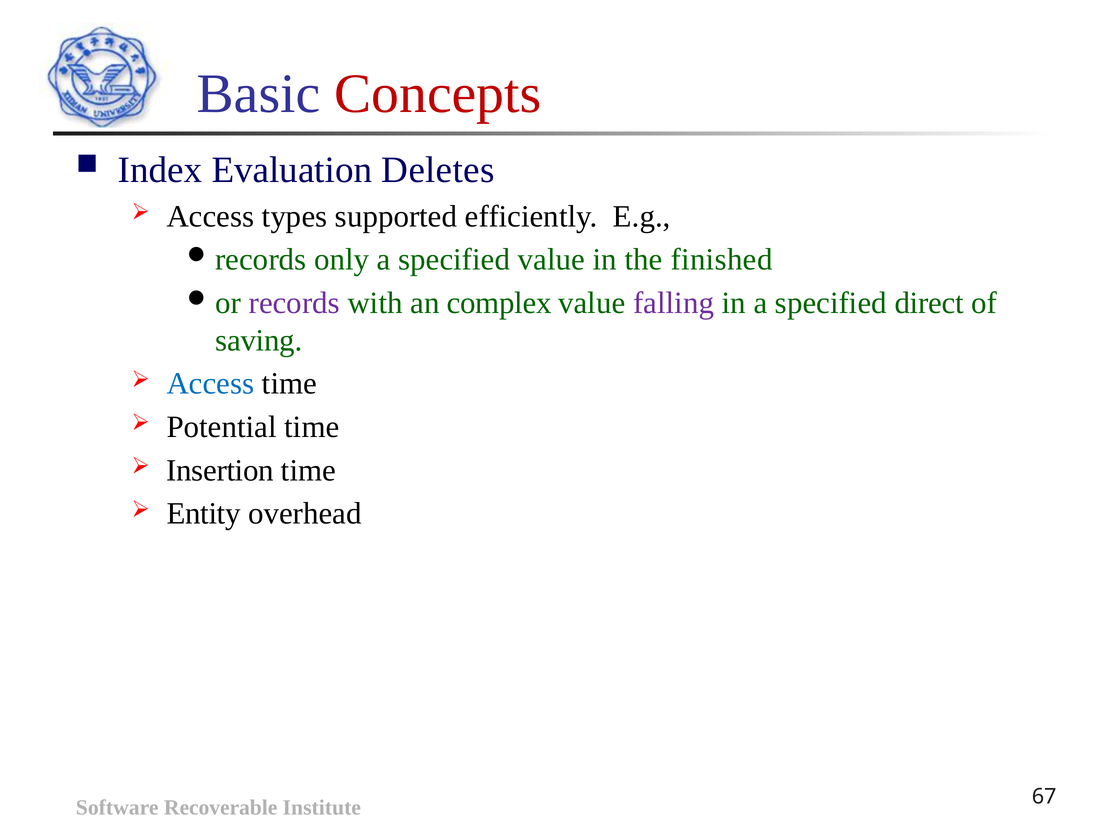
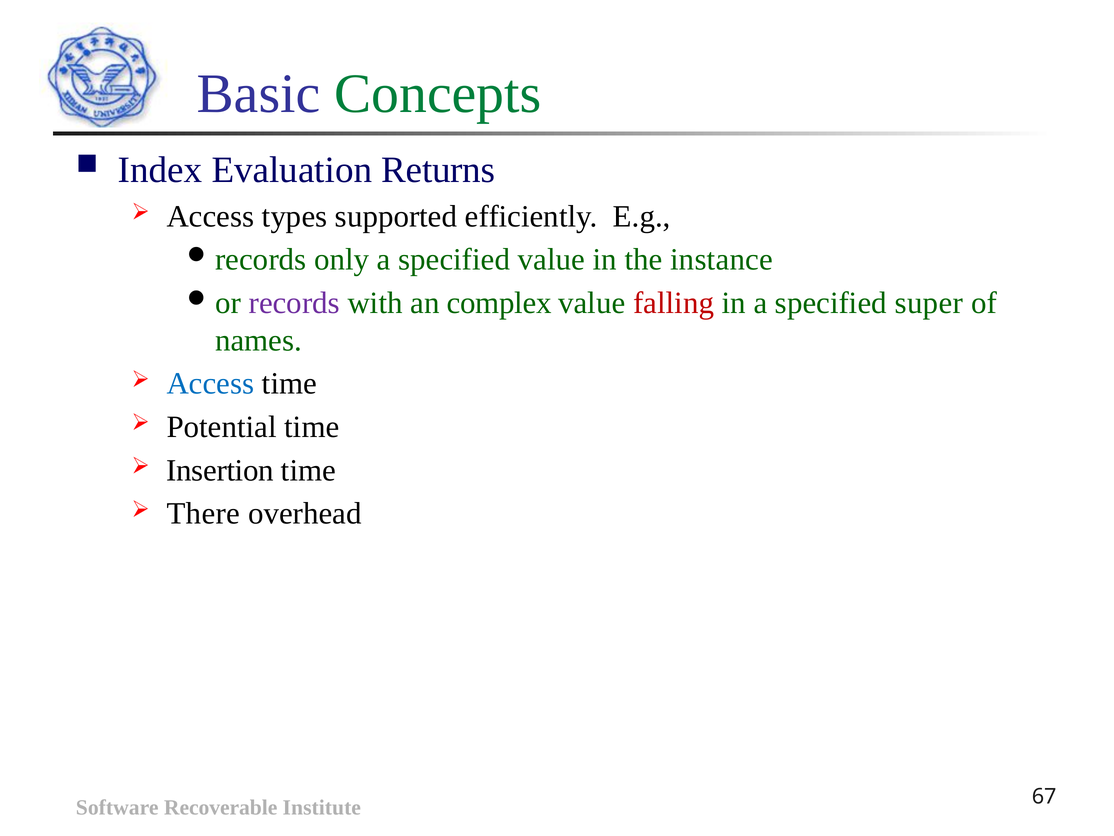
Concepts colour: red -> green
Deletes: Deletes -> Returns
finished: finished -> instance
falling colour: purple -> red
direct: direct -> super
saving: saving -> names
Entity: Entity -> There
